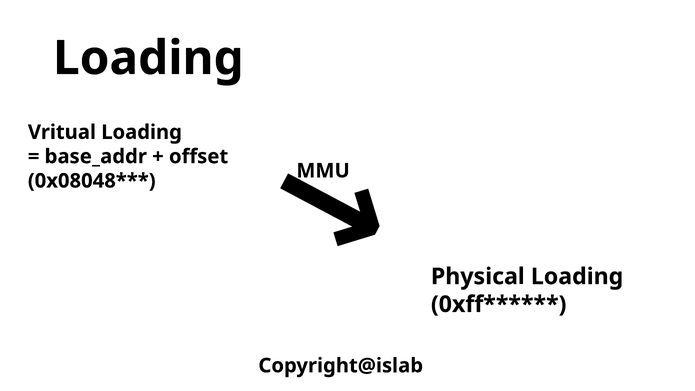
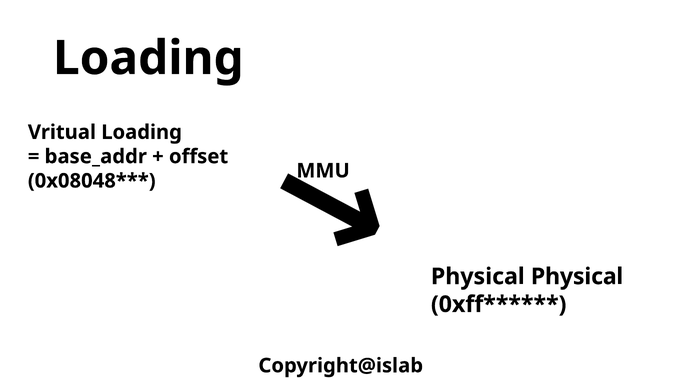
Physical Loading: Loading -> Physical
